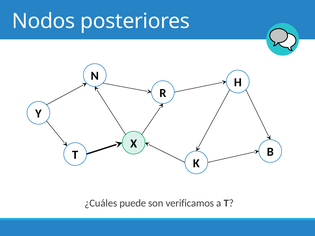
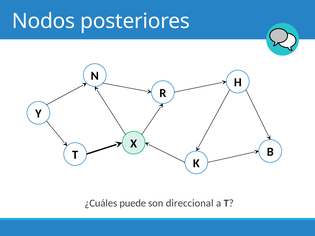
verificamos: verificamos -> direccional
